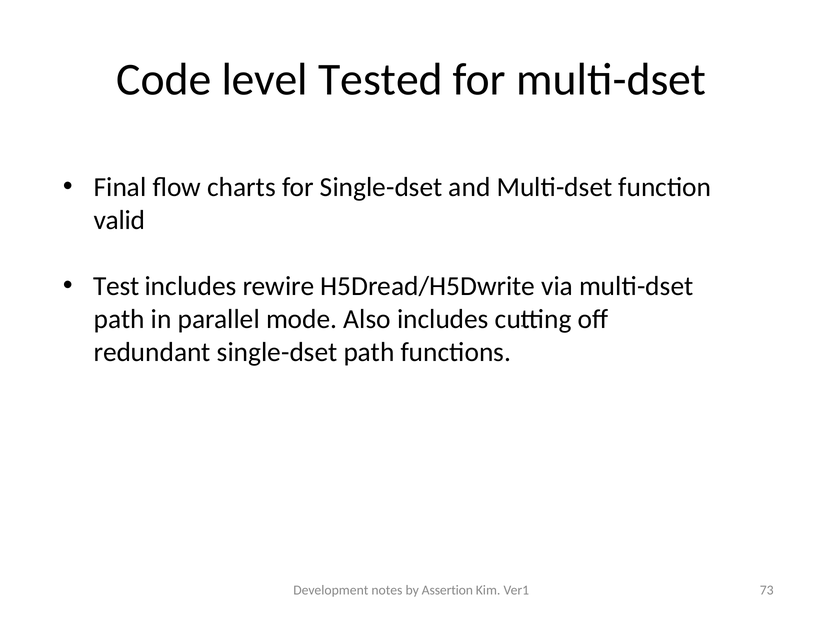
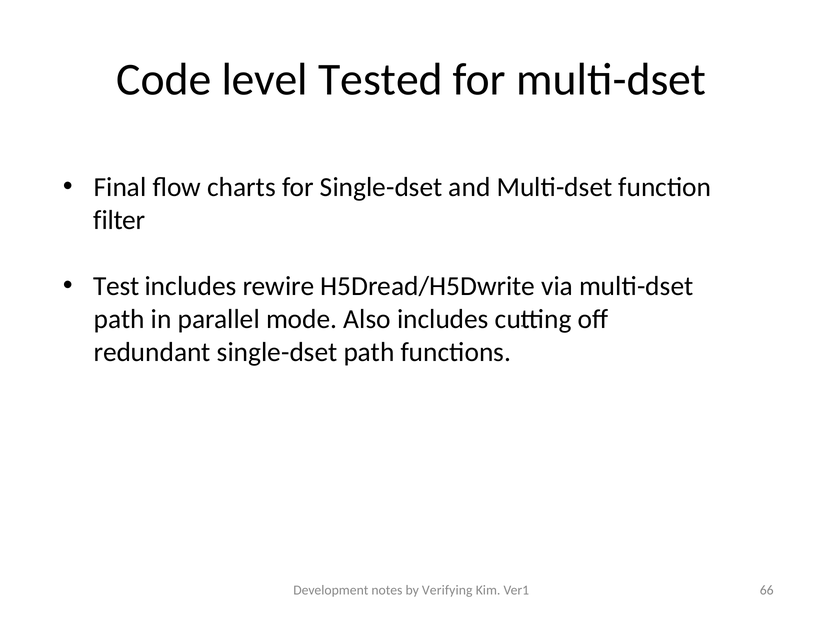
valid: valid -> filter
Assertion: Assertion -> Verifying
73: 73 -> 66
